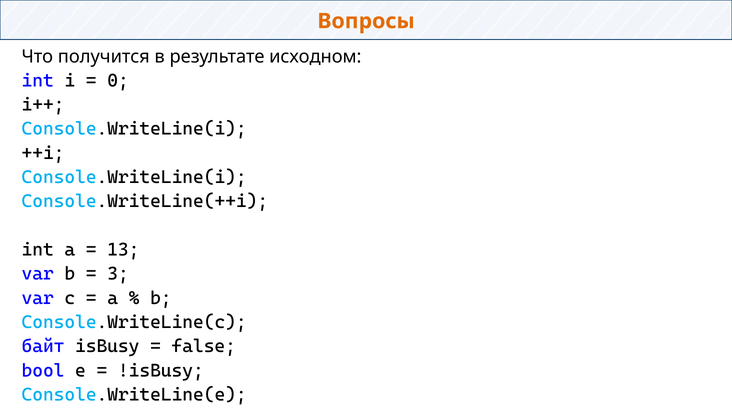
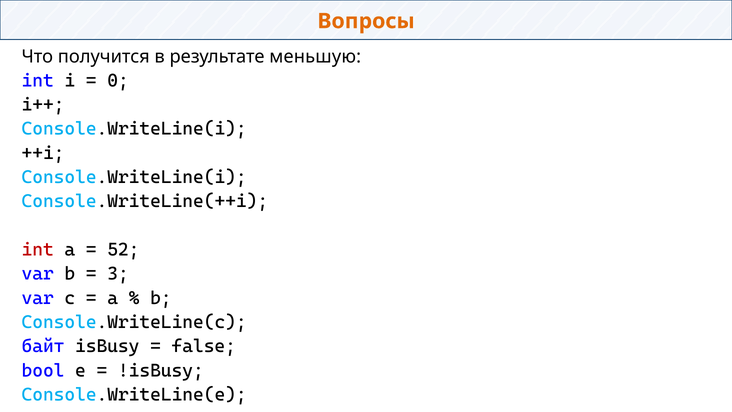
исходном: исходном -> меньшую
int at (38, 250) colour: black -> red
13: 13 -> 52
